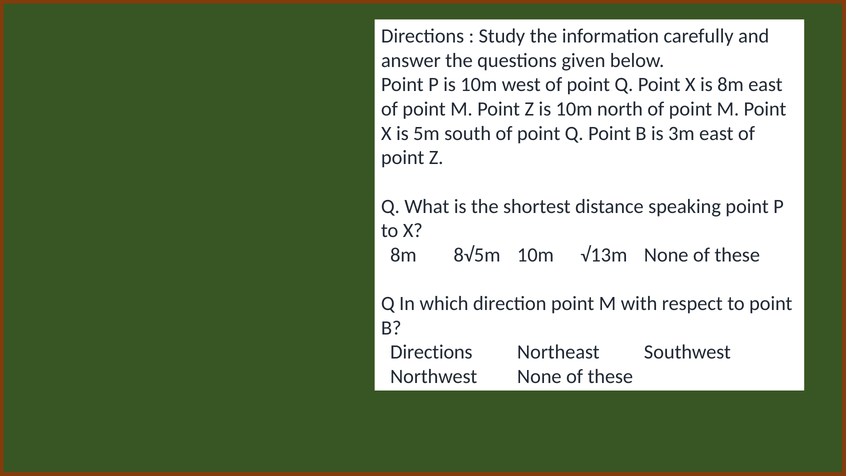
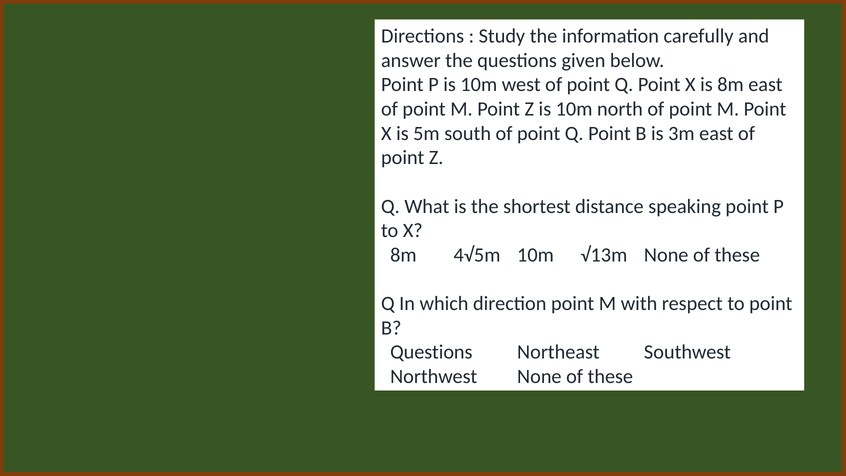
8√5m: 8√5m -> 4√5m
Directions at (431, 352): Directions -> Questions
